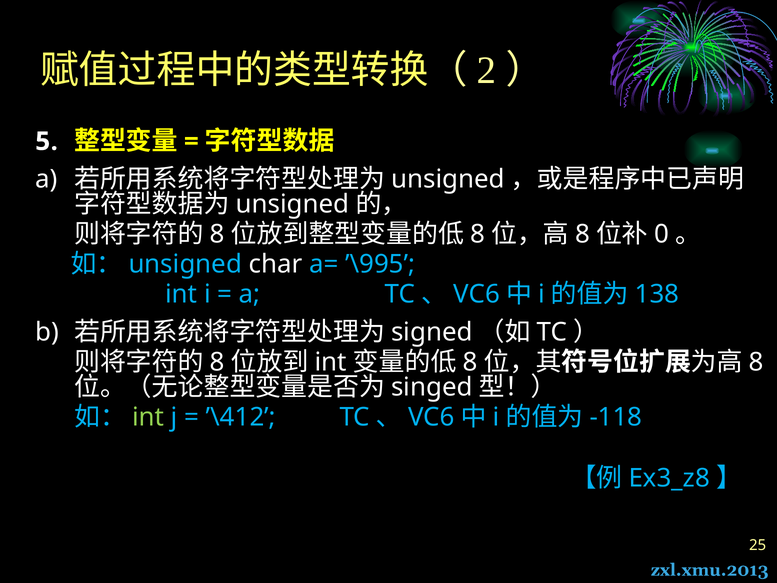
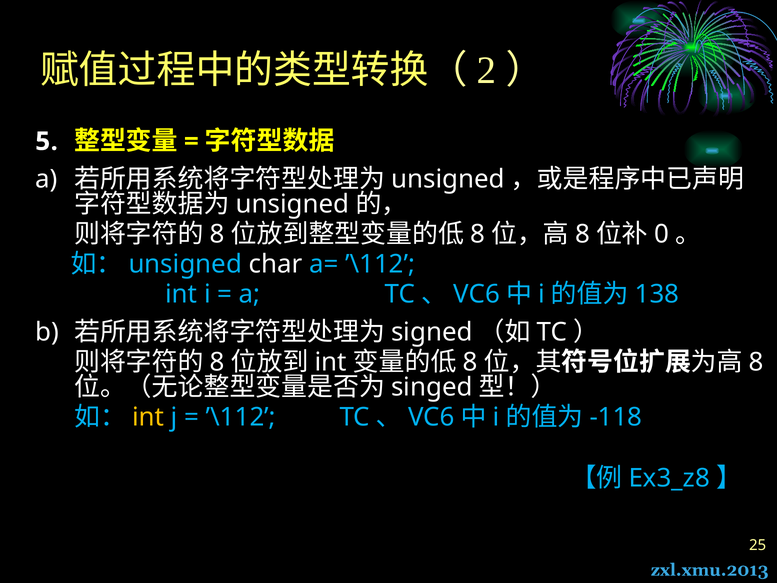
a= ’\995: ’\995 -> ’\112
int at (148, 417) colour: light green -> yellow
’\412 at (241, 417): ’\412 -> ’\112
